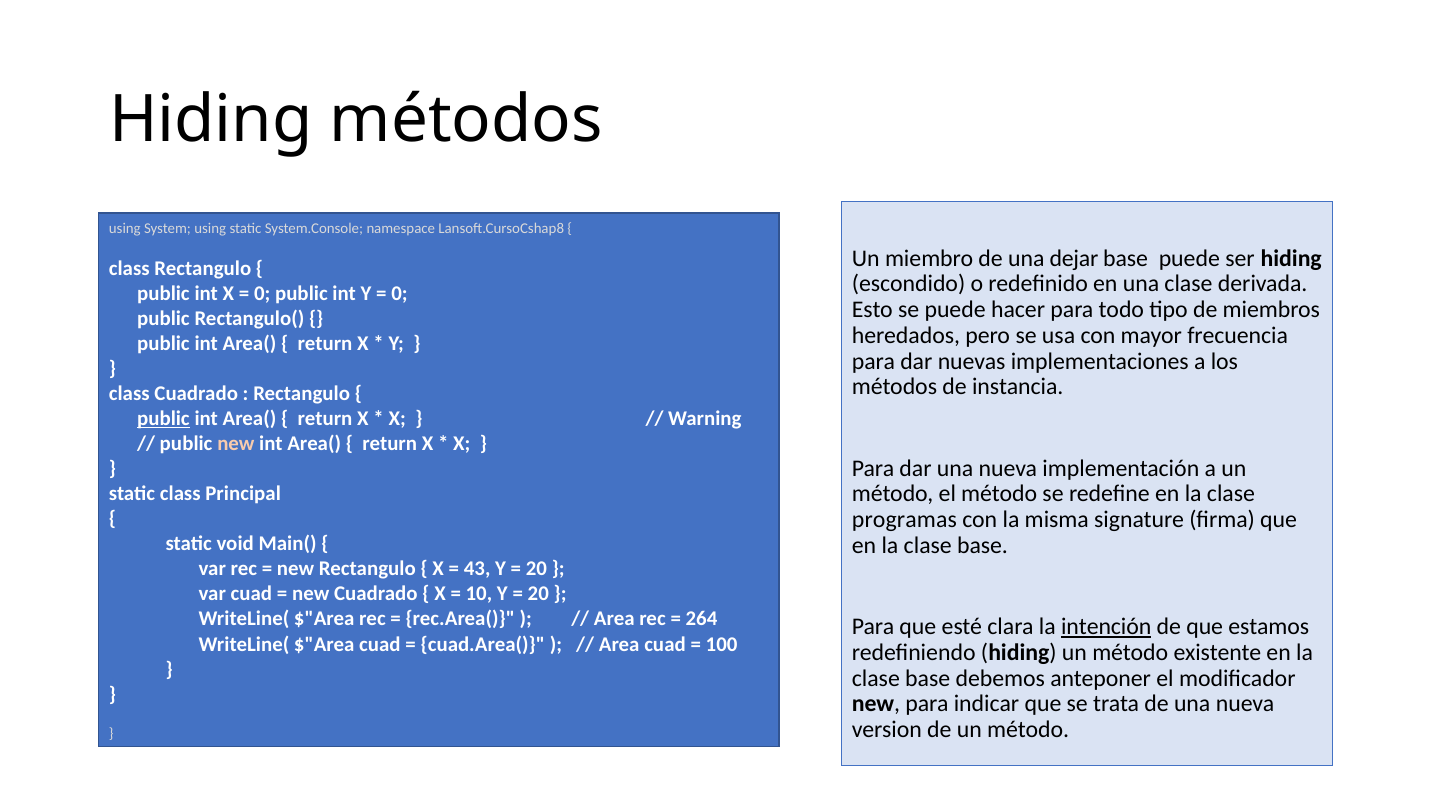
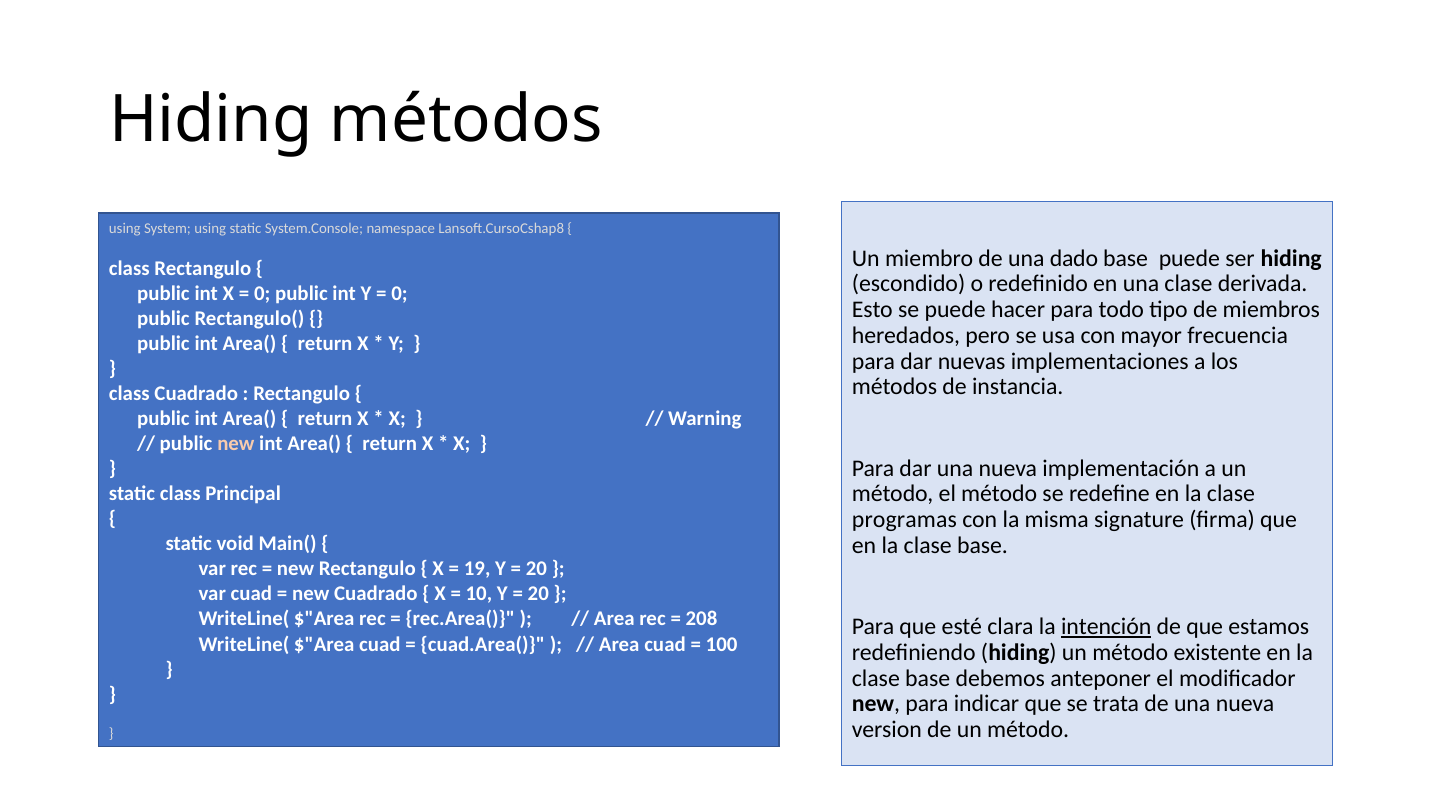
dejar: dejar -> dado
public at (163, 419) underline: present -> none
43: 43 -> 19
264: 264 -> 208
